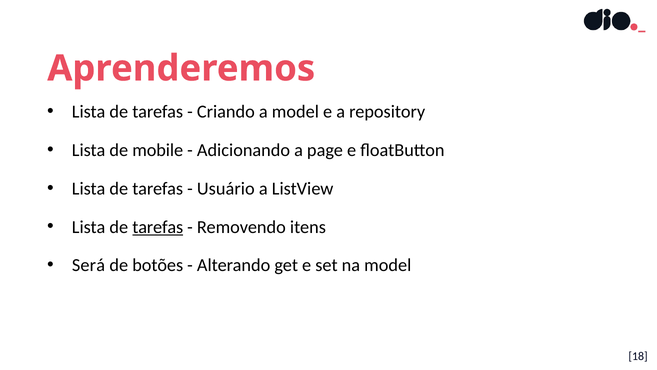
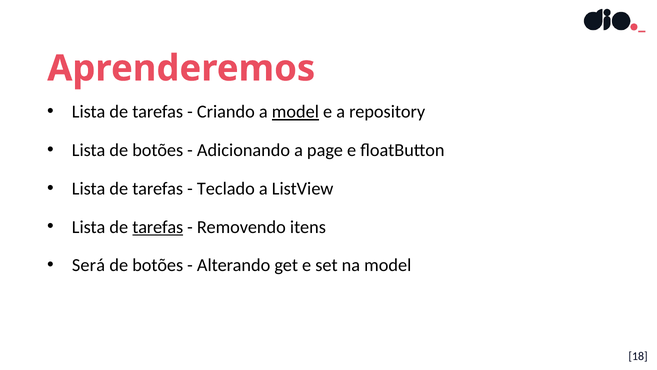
model at (295, 112) underline: none -> present
Lista de mobile: mobile -> botões
Usuário: Usuário -> Teclado
